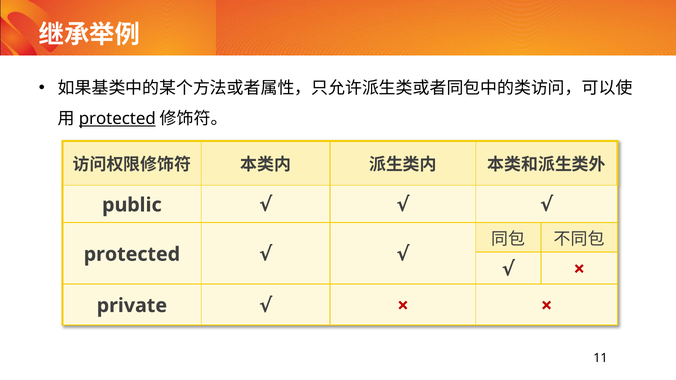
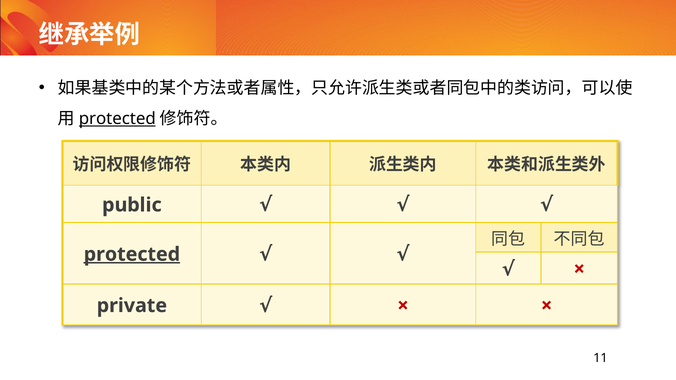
protected at (132, 254) underline: none -> present
